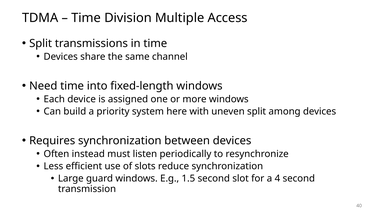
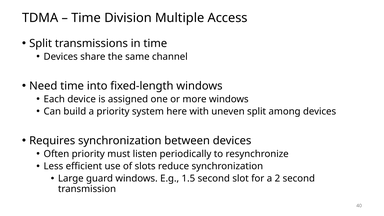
Often instead: instead -> priority
4: 4 -> 2
